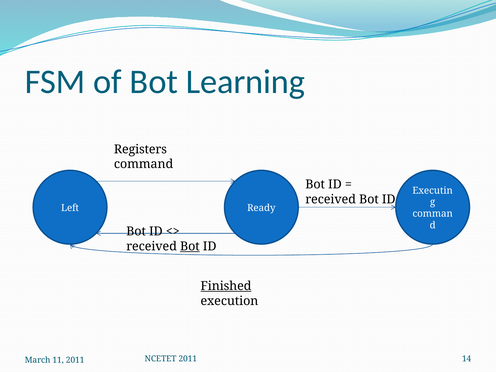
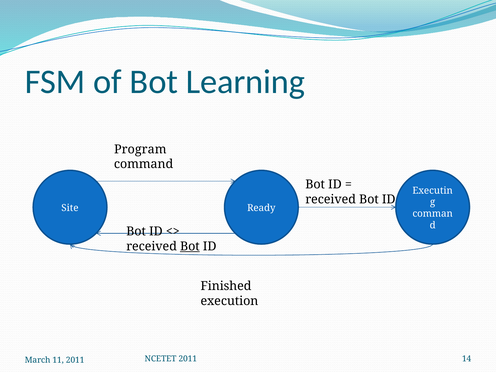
Registers: Registers -> Program
Left: Left -> Site
Finished underline: present -> none
